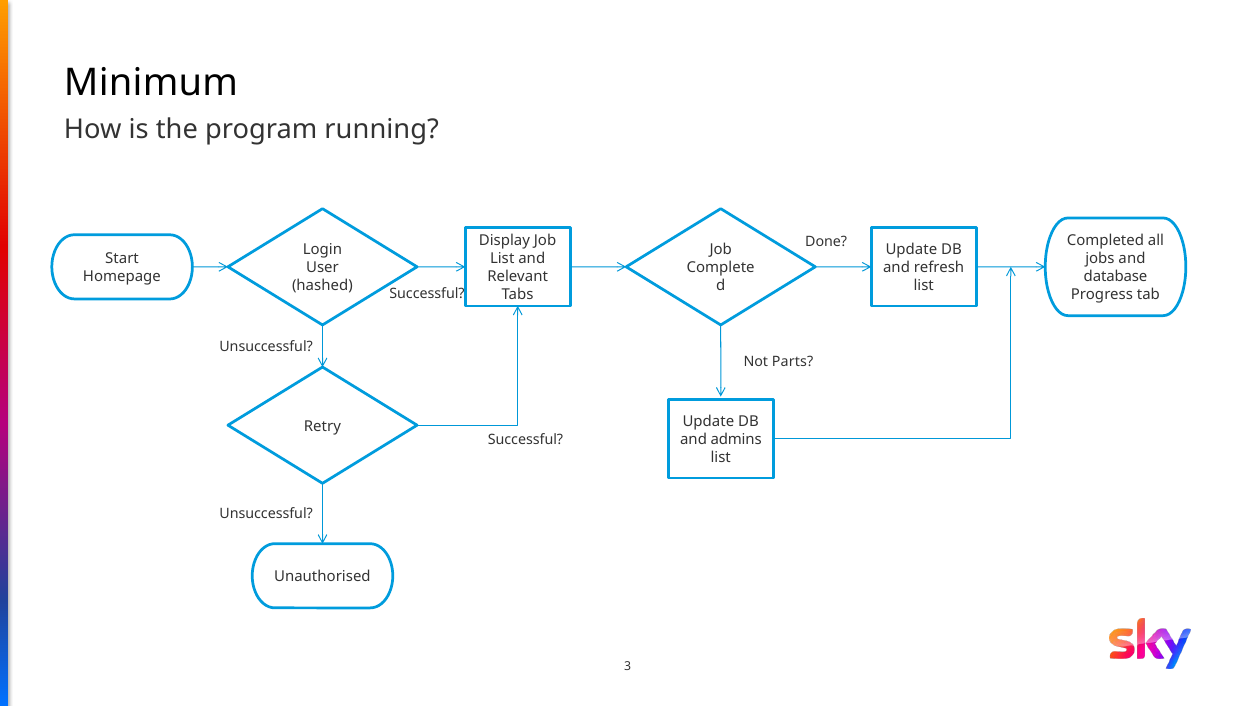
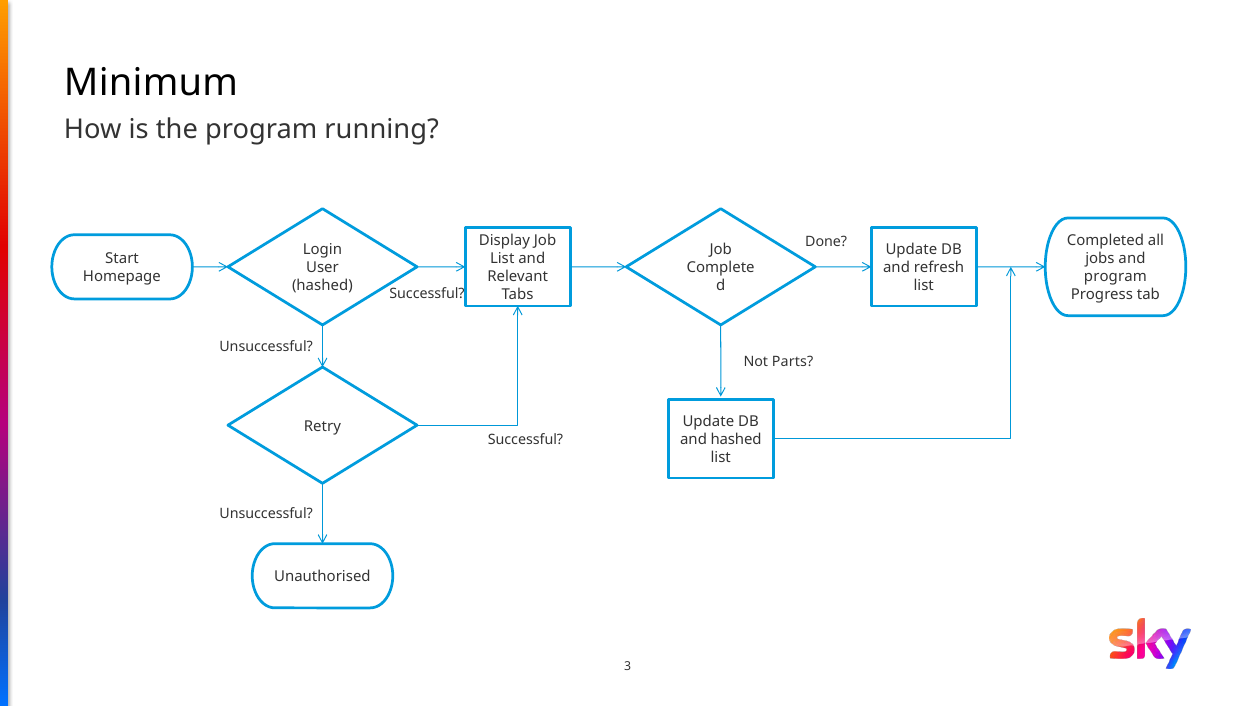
database at (1116, 277): database -> program
and admins: admins -> hashed
